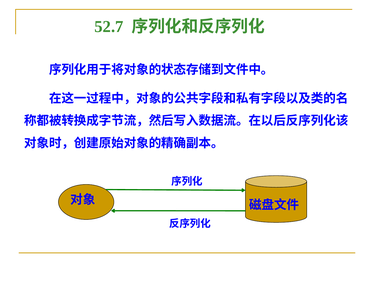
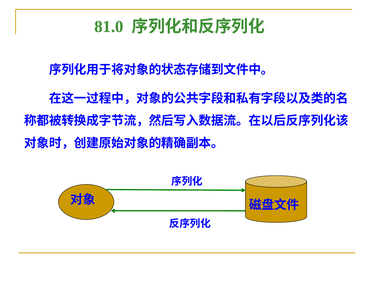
52.7: 52.7 -> 81.0
